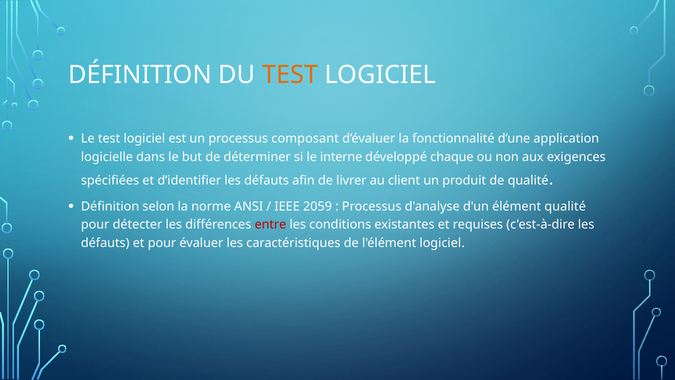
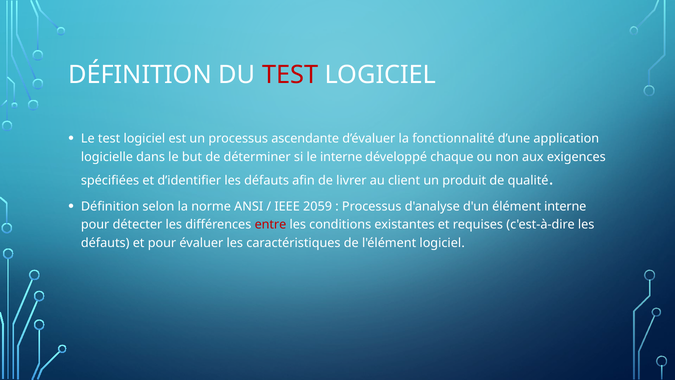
TEST at (290, 75) colour: orange -> red
composant: composant -> ascendante
élément qualité: qualité -> interne
